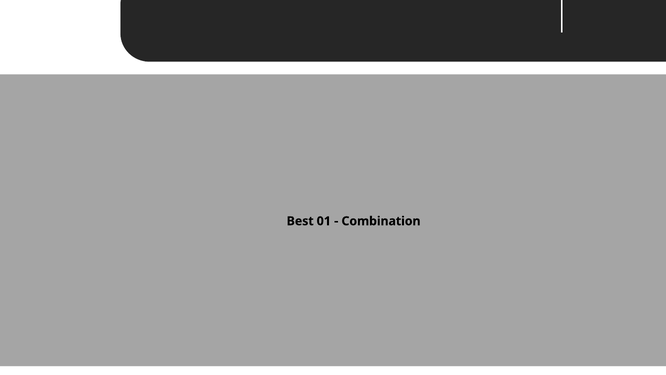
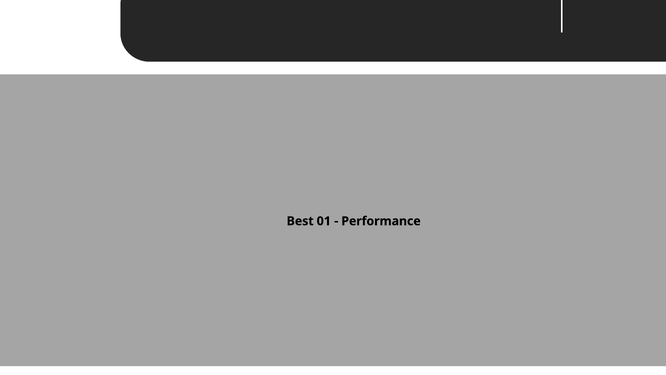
Combination: Combination -> Performance
